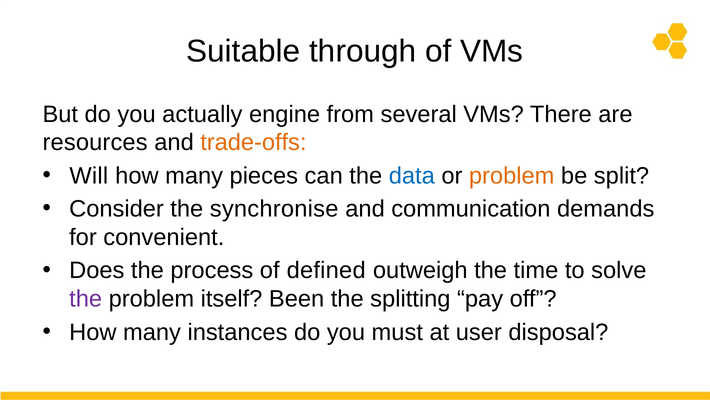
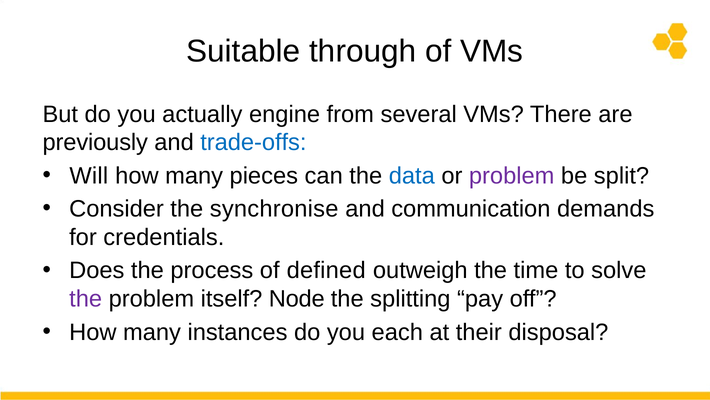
resources: resources -> previously
trade-offs colour: orange -> blue
problem at (512, 176) colour: orange -> purple
convenient: convenient -> credentials
Been: Been -> Node
must: must -> each
user: user -> their
